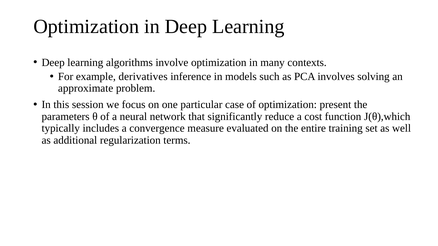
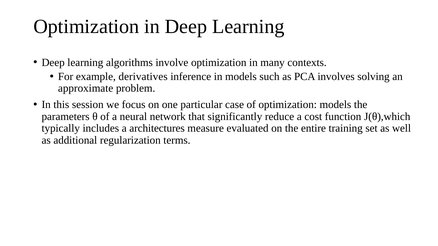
optimization present: present -> models
convergence: convergence -> architectures
